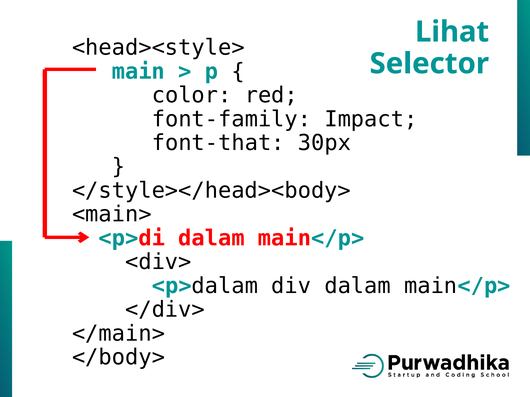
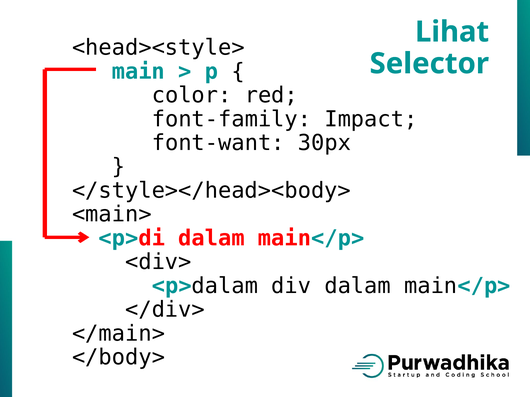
font-that: font-that -> font-want
